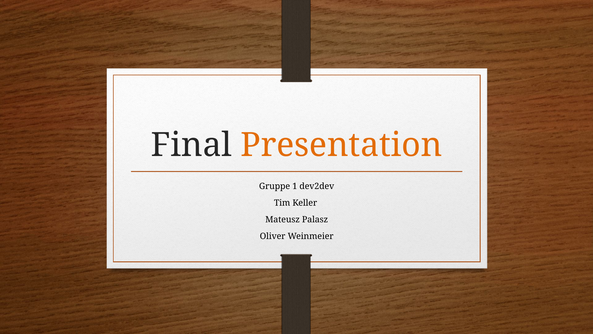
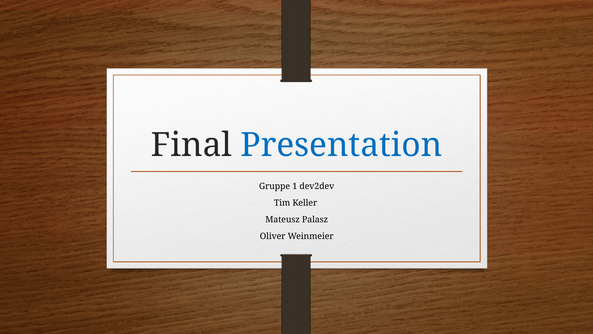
Presentation colour: orange -> blue
